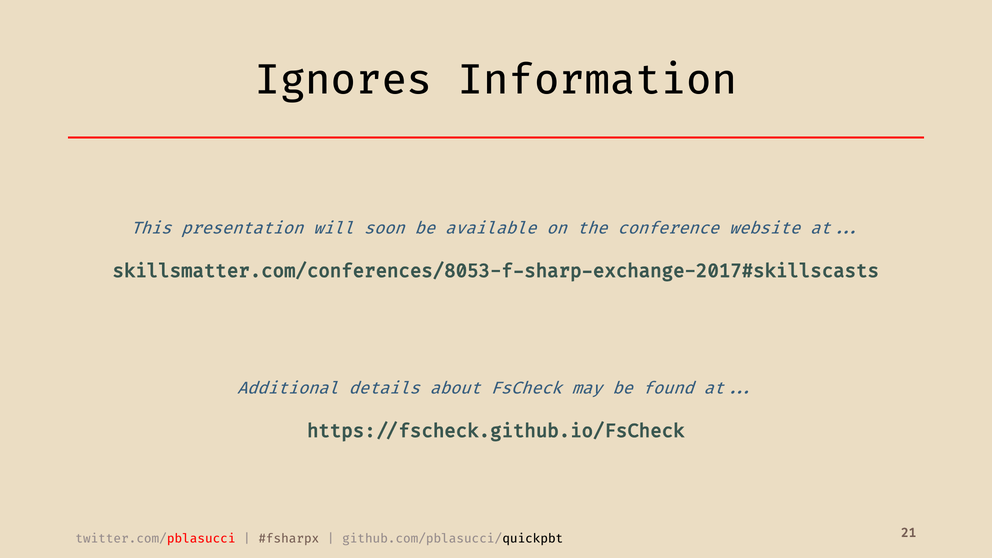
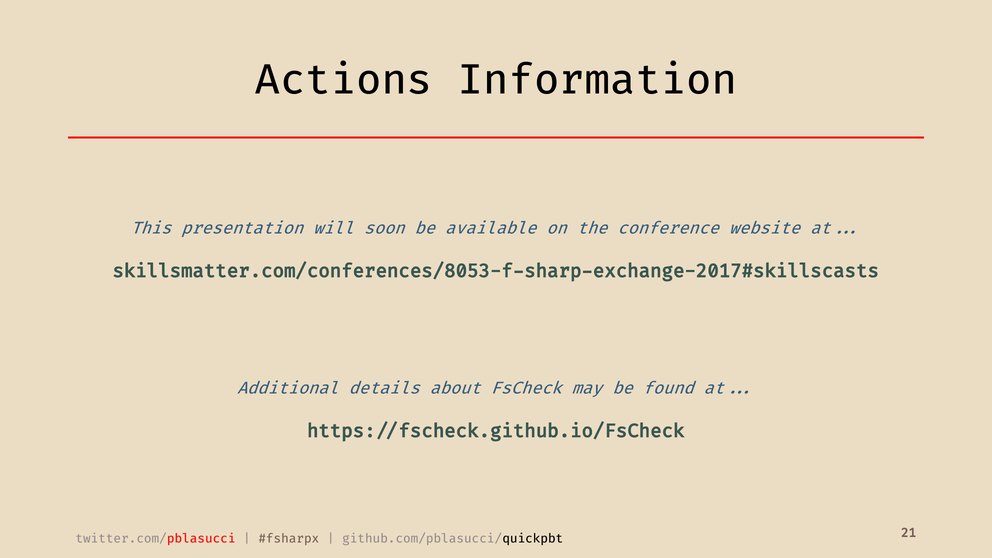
Ignores: Ignores -> Actions
